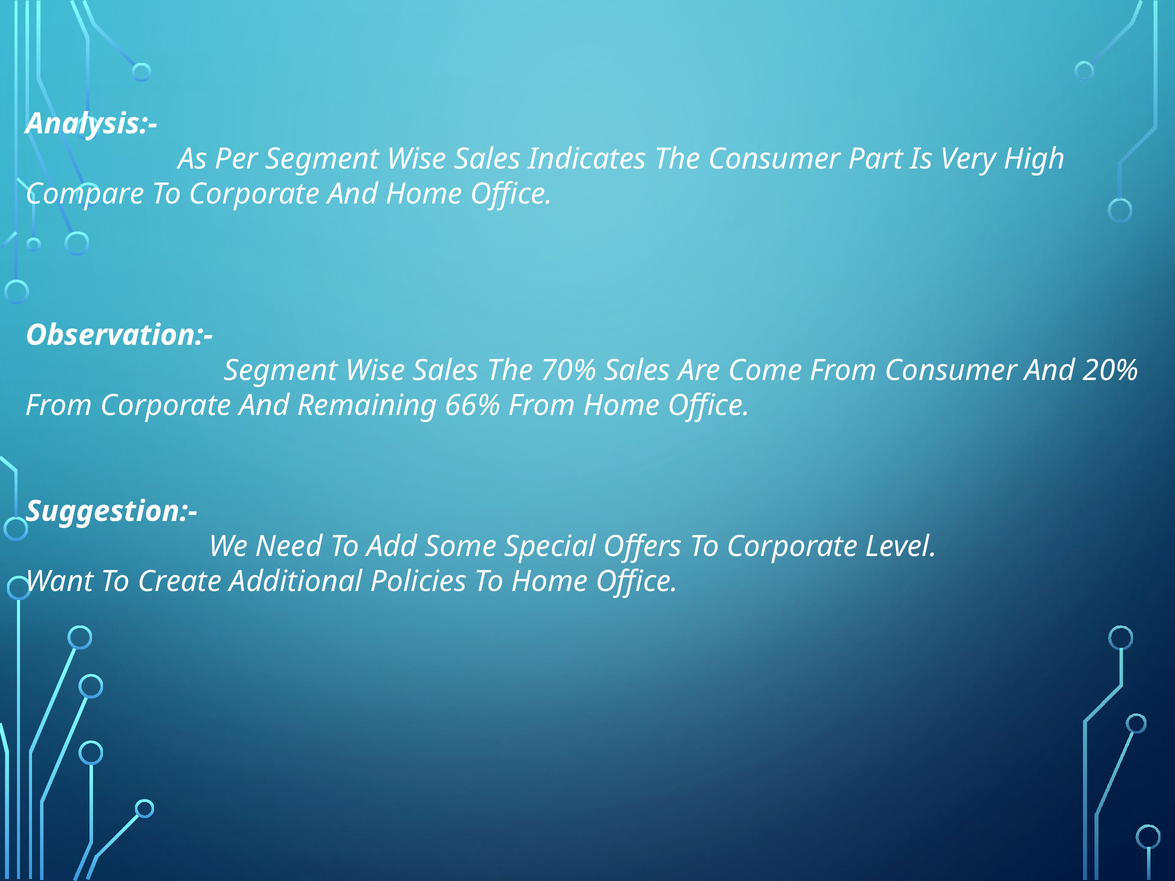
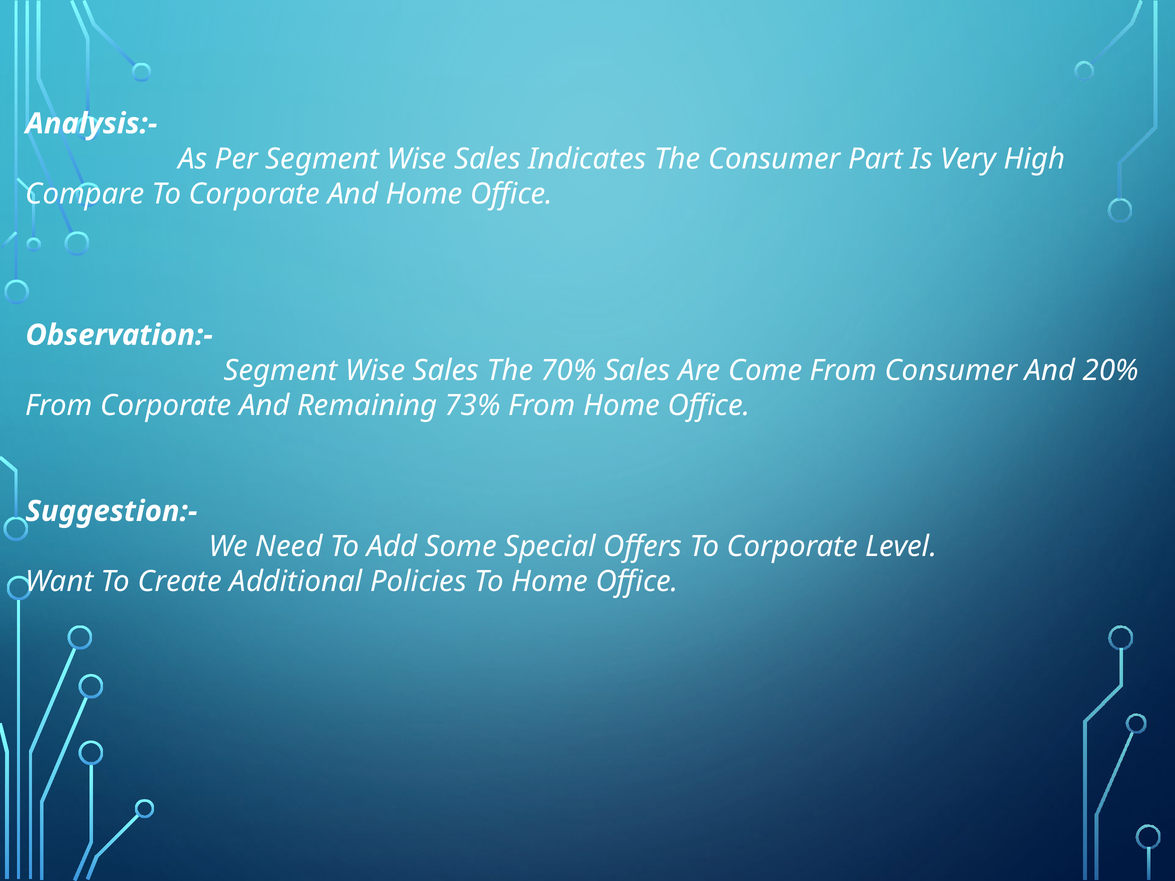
66%: 66% -> 73%
